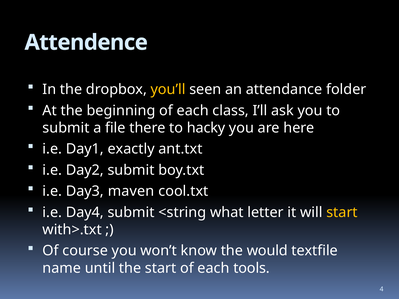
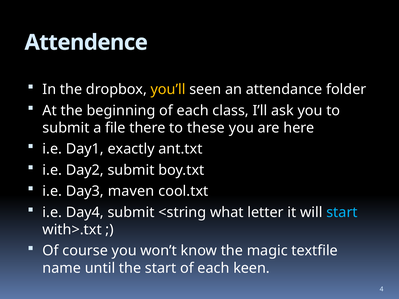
hacky: hacky -> these
start at (342, 213) colour: yellow -> light blue
would: would -> magic
tools: tools -> keen
